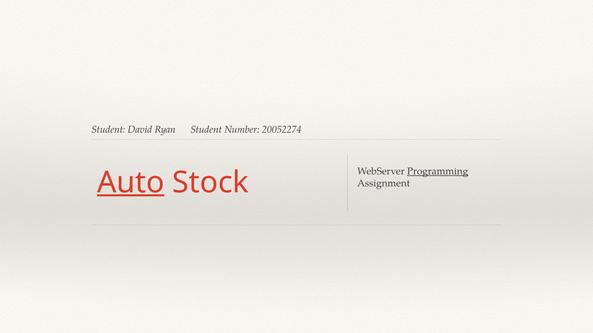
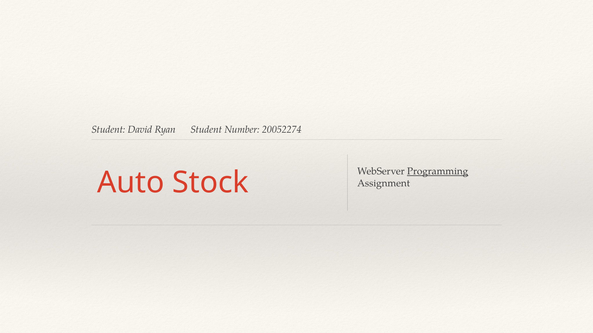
Auto underline: present -> none
